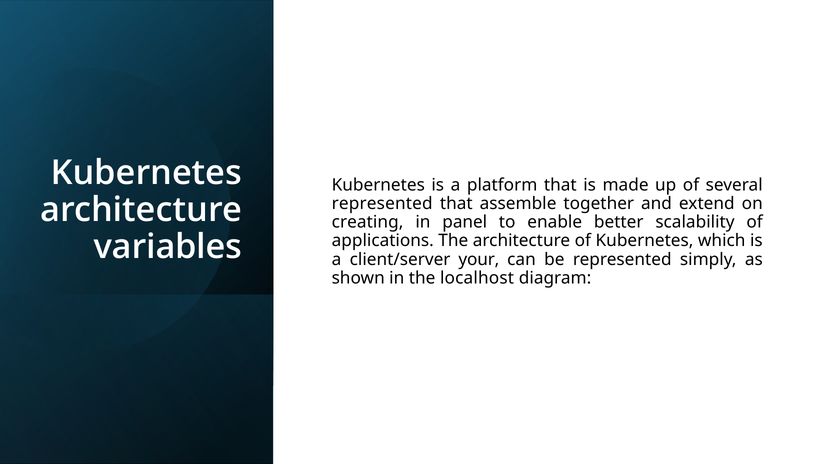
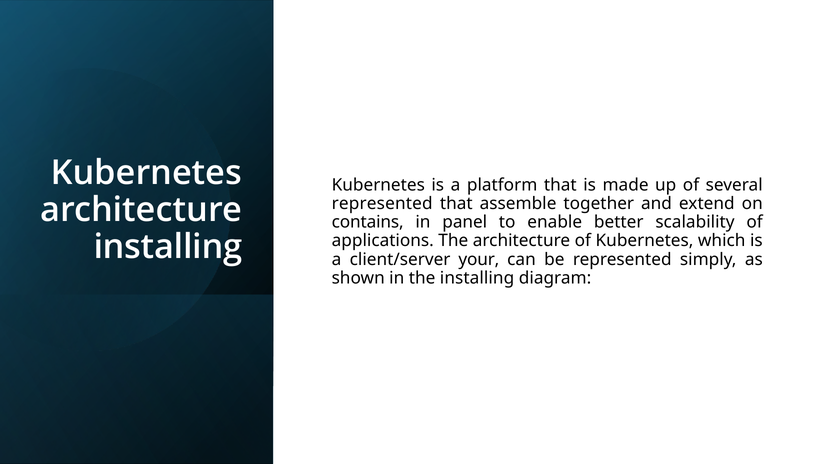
creating: creating -> contains
variables at (168, 247): variables -> installing
the localhost: localhost -> installing
